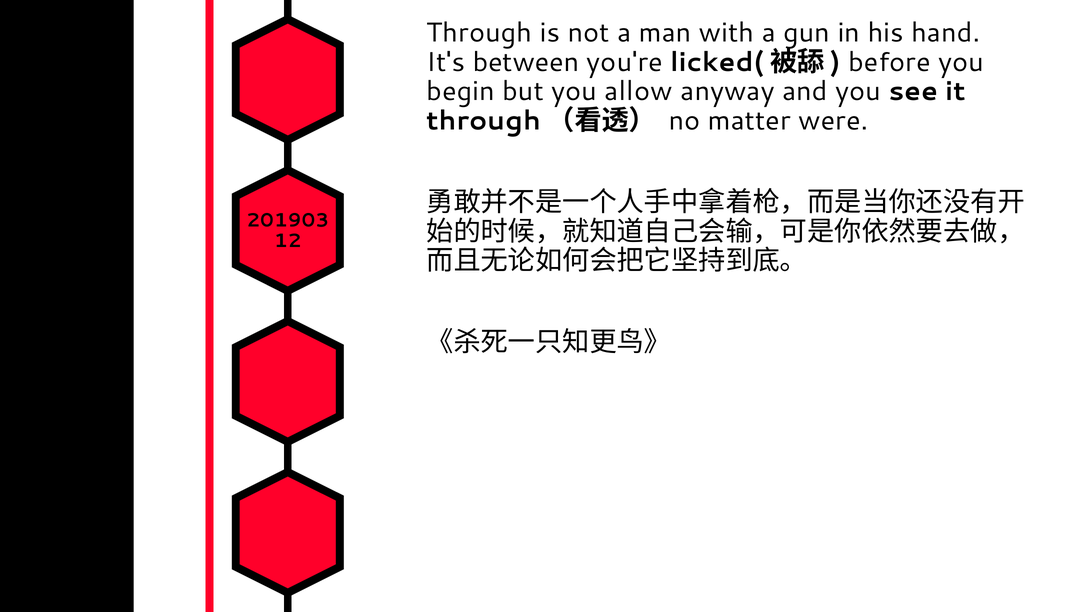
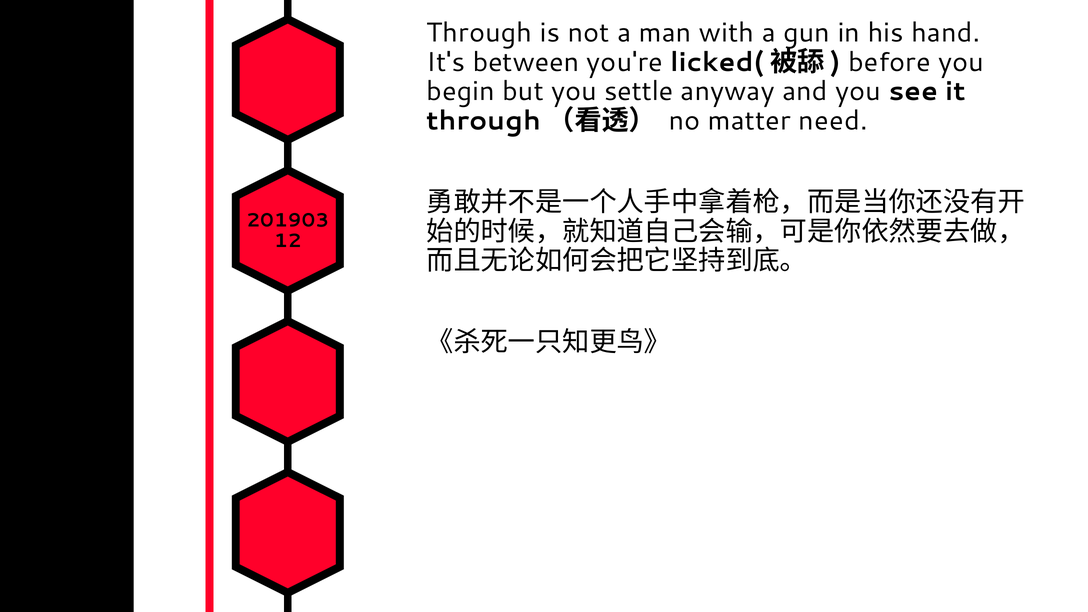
allow: allow -> settle
were: were -> need
